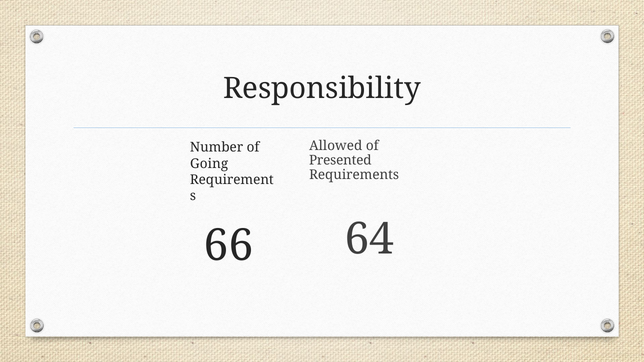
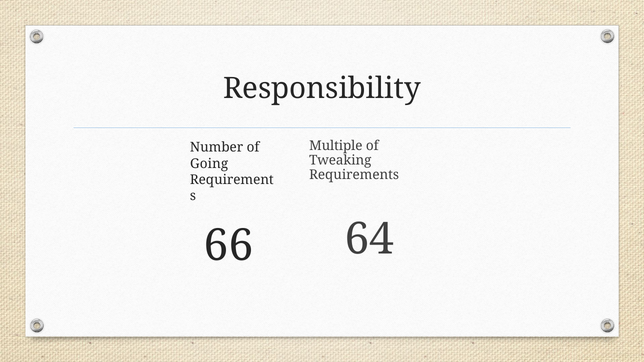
Allowed: Allowed -> Multiple
Presented: Presented -> Tweaking
